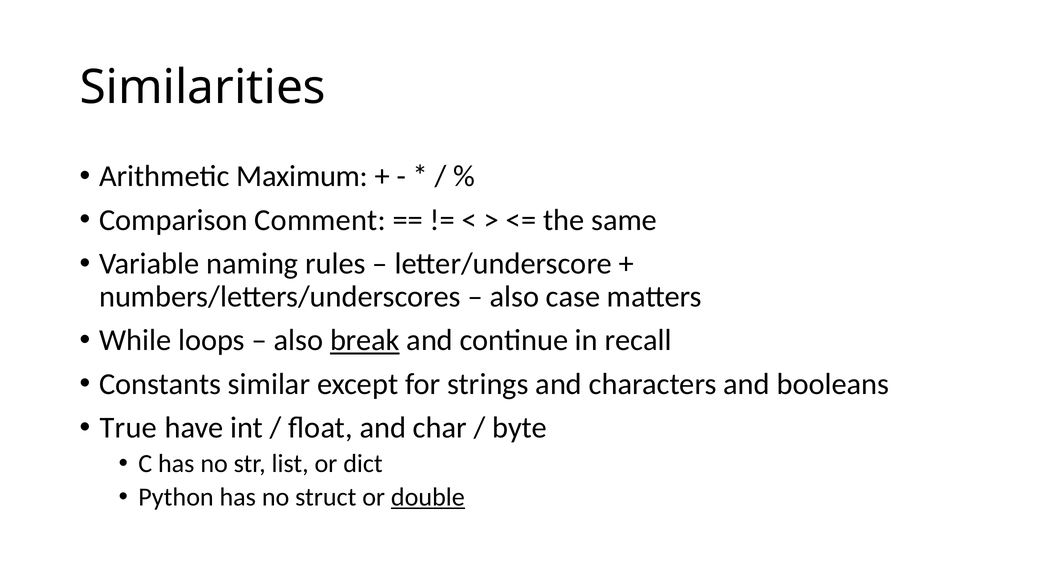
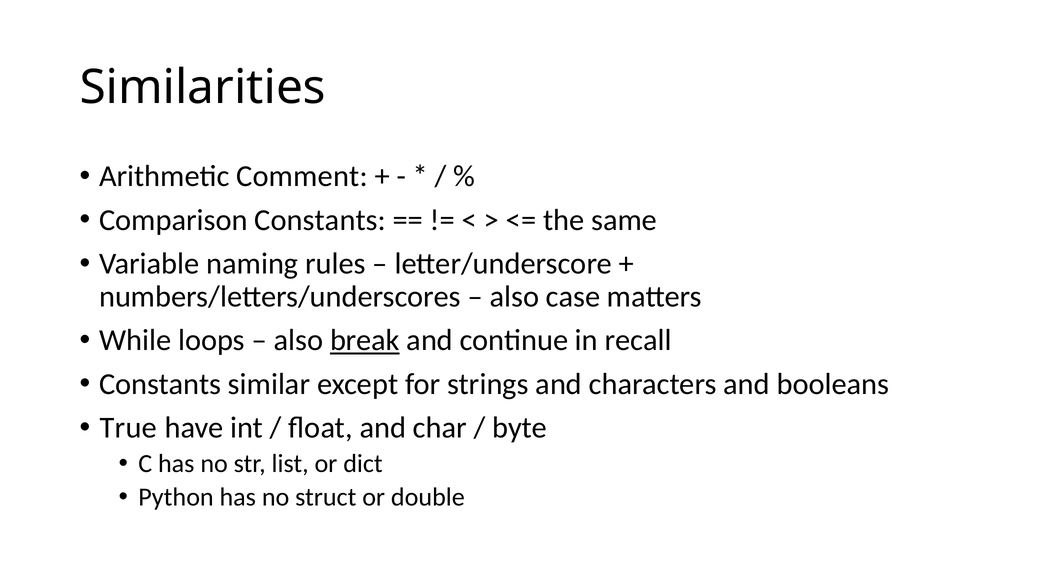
Maximum: Maximum -> Comment
Comparison Comment: Comment -> Constants
double underline: present -> none
